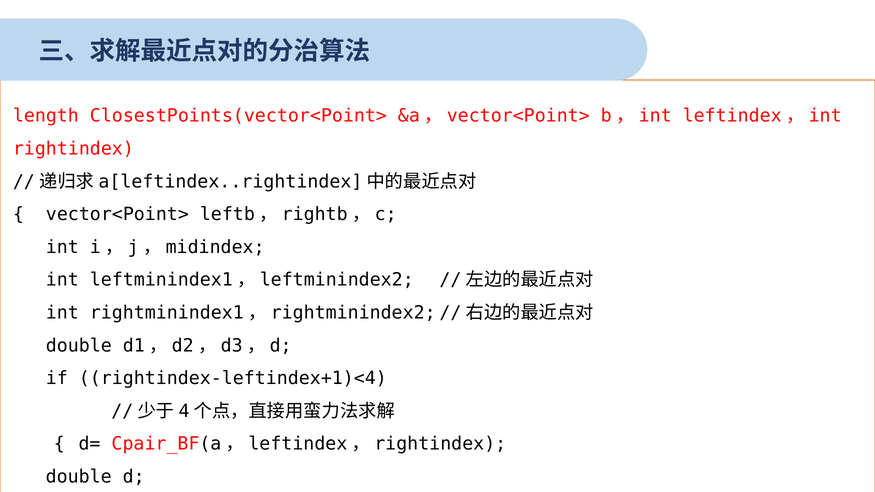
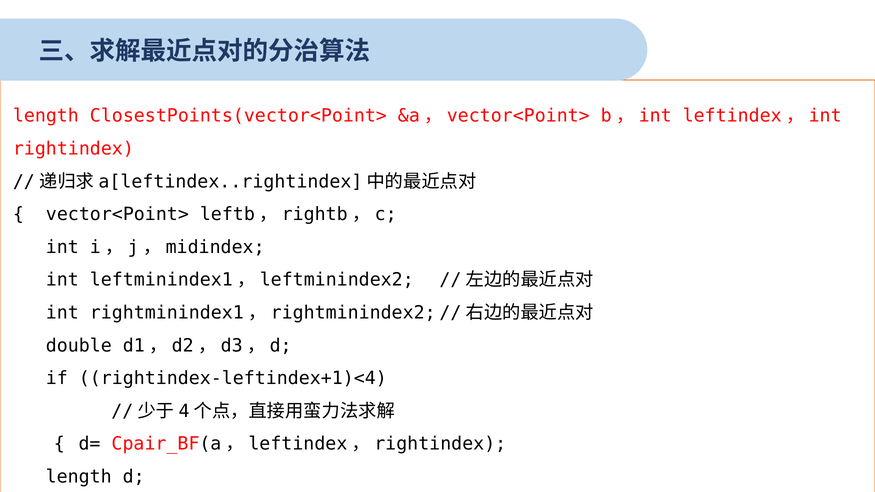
double at (79, 477): double -> length
